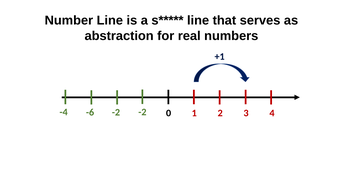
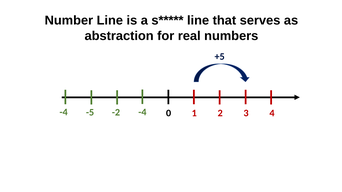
+1: +1 -> +5
-2 at (142, 112): -2 -> -4
-6: -6 -> -5
